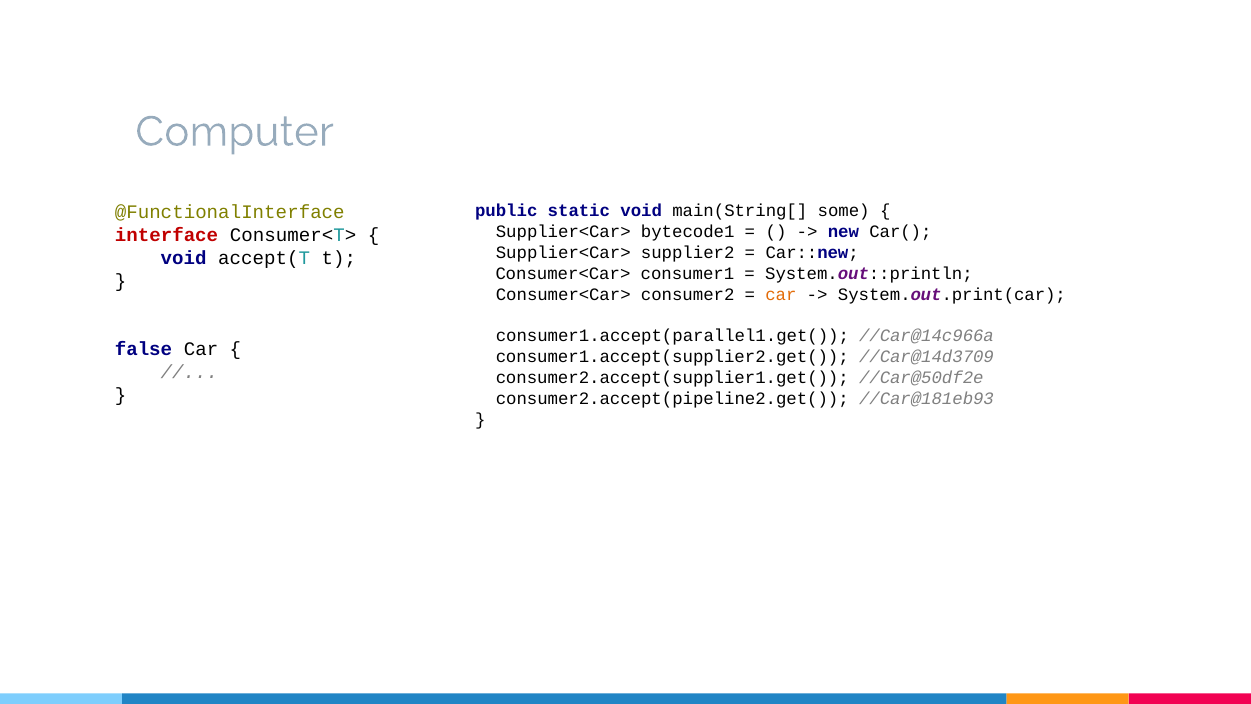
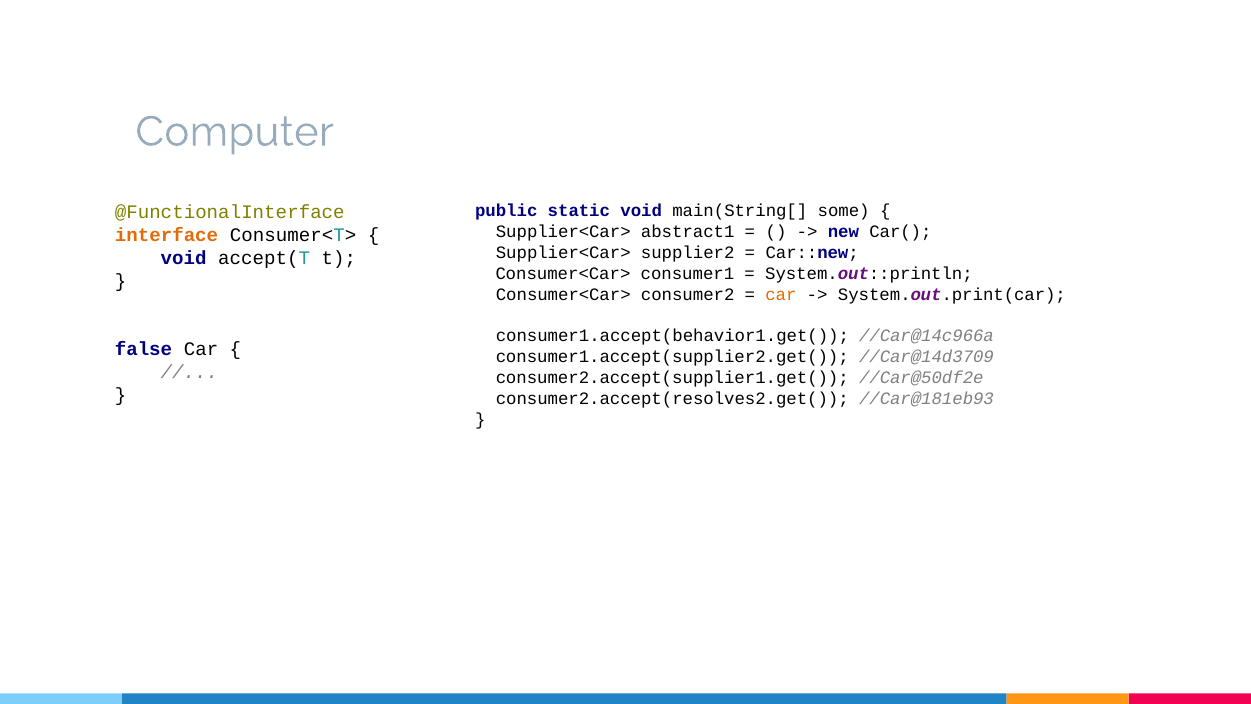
bytecode1: bytecode1 -> abstract1
interface colour: red -> orange
consumer1.accept(parallel1.get(: consumer1.accept(parallel1.get( -> consumer1.accept(behavior1.get(
consumer2.accept(pipeline2.get(: consumer2.accept(pipeline2.get( -> consumer2.accept(resolves2.get(
